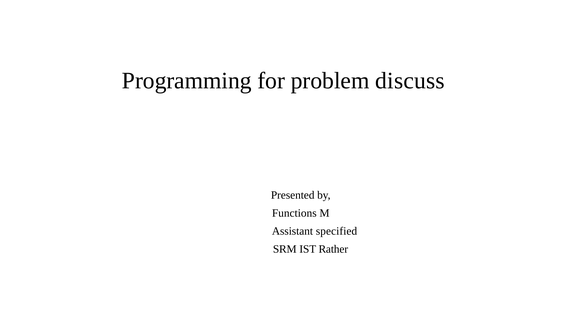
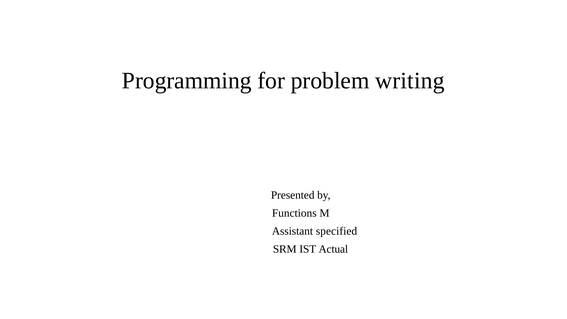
discuss: discuss -> writing
Rather: Rather -> Actual
